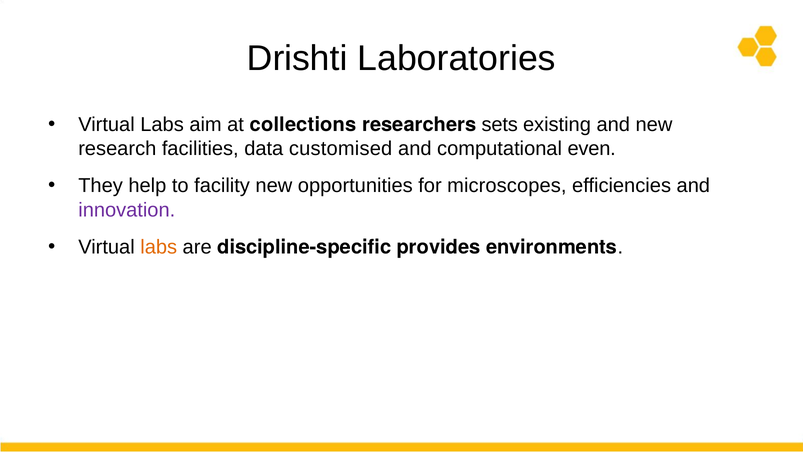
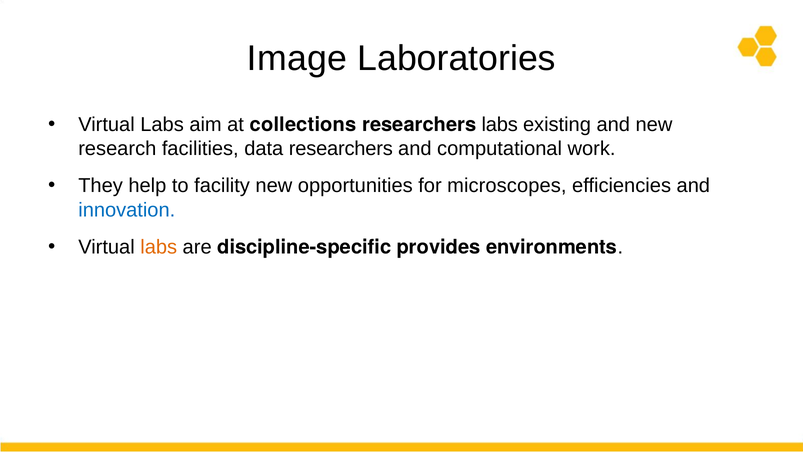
Drishti: Drishti -> Image
researchers sets: sets -> labs
data customised: customised -> researchers
even: even -> work
innovation colour: purple -> blue
